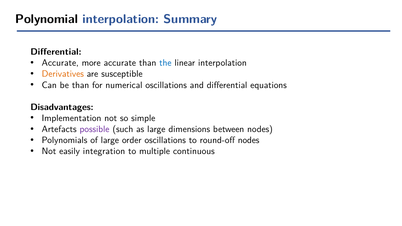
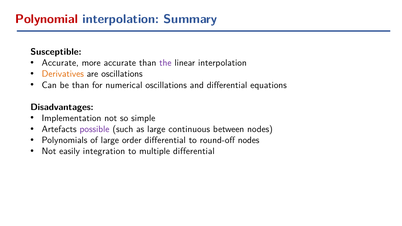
Polynomial colour: black -> red
Differential at (56, 52): Differential -> Susceptible
the colour: blue -> purple
are susceptible: susceptible -> oscillations
dimensions: dimensions -> continuous
order oscillations: oscillations -> differential
multiple continuous: continuous -> differential
